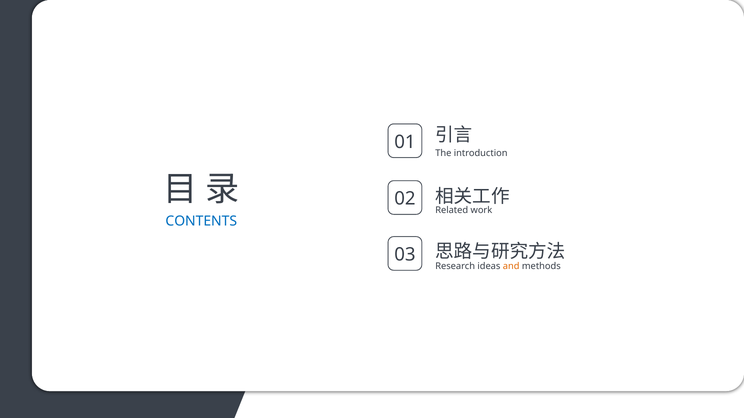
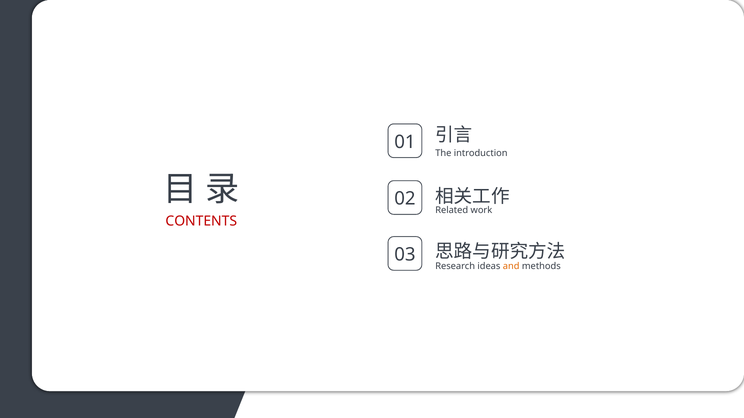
CONTENTS colour: blue -> red
